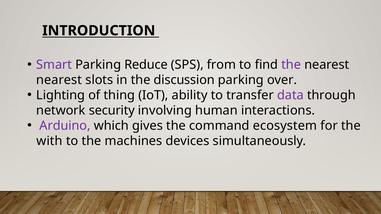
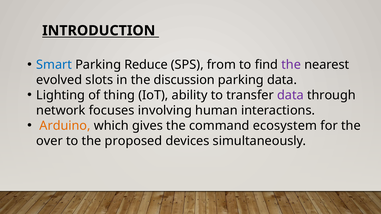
Smart colour: purple -> blue
nearest at (59, 80): nearest -> evolved
parking over: over -> data
security: security -> focuses
Arduino colour: purple -> orange
with: with -> over
machines: machines -> proposed
